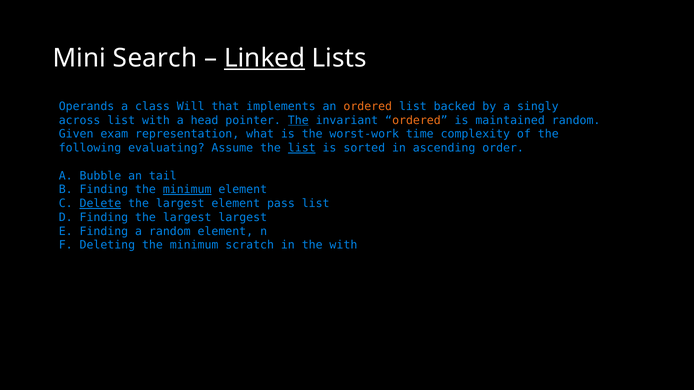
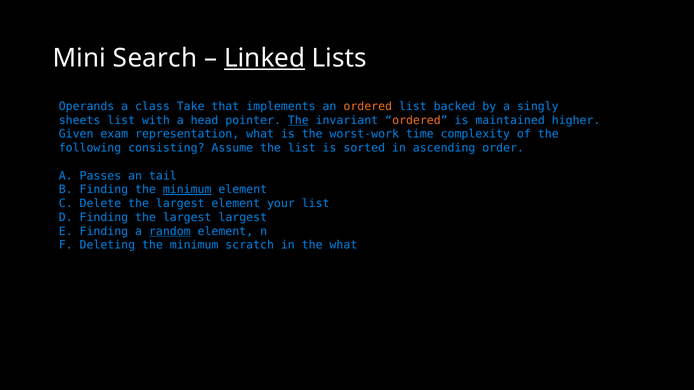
Will: Will -> Take
across: across -> sheets
maintained random: random -> higher
evaluating: evaluating -> consisting
list at (302, 148) underline: present -> none
Bubble: Bubble -> Passes
Delete underline: present -> none
pass: pass -> your
random at (170, 231) underline: none -> present
the with: with -> what
